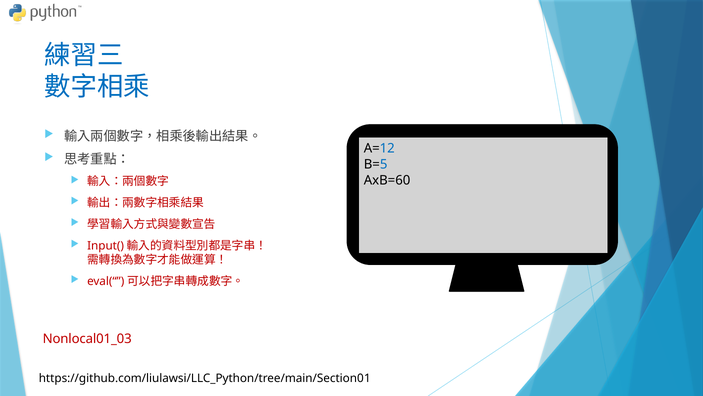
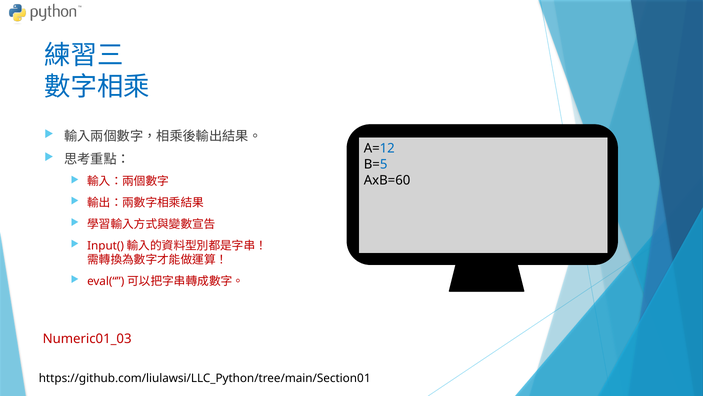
Nonlocal01_03: Nonlocal01_03 -> Numeric01_03
